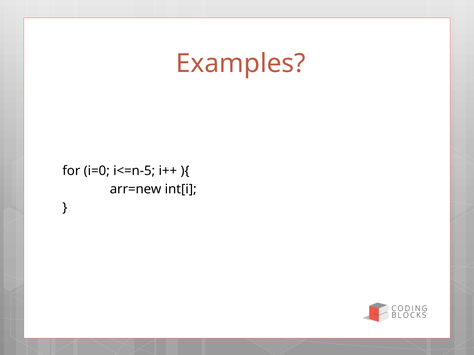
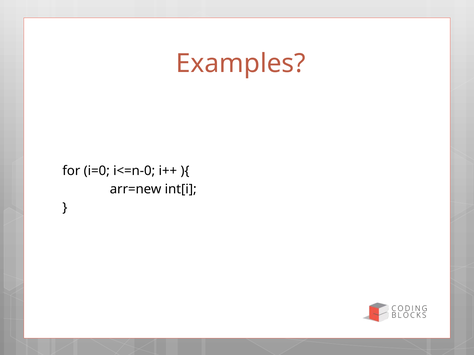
i<=n-5: i<=n-5 -> i<=n-0
